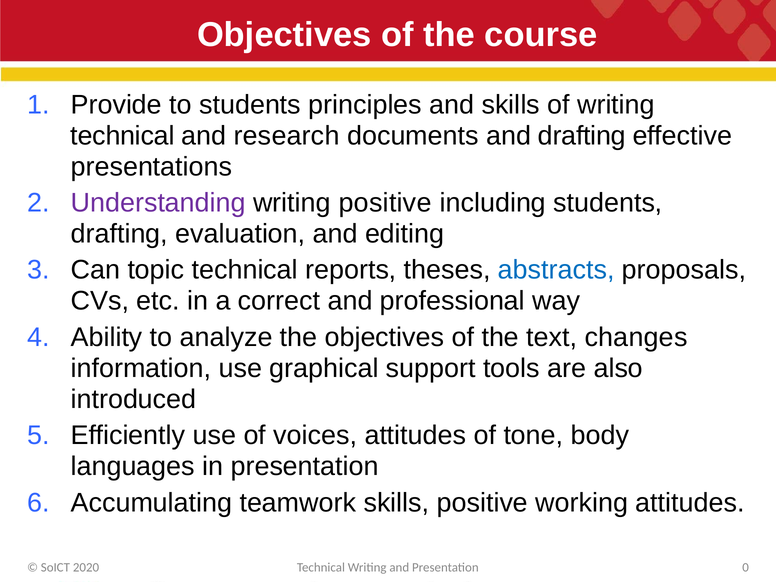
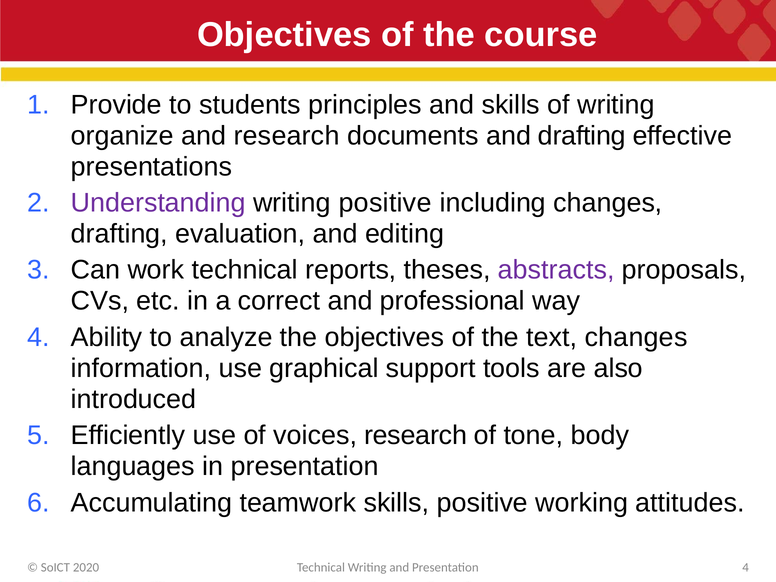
technical at (122, 136): technical -> organize
including students: students -> changes
topic: topic -> work
abstracts colour: blue -> purple
voices attitudes: attitudes -> research
Presentation 0: 0 -> 4
